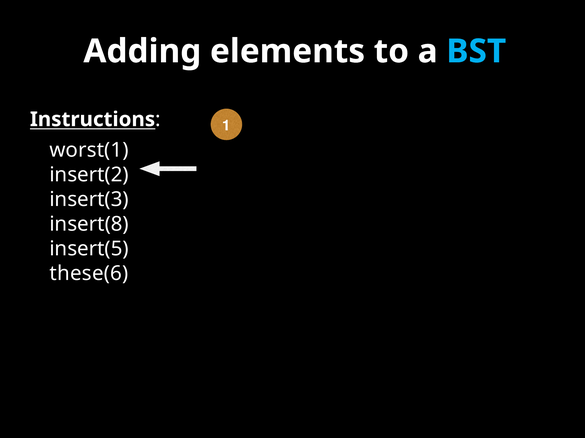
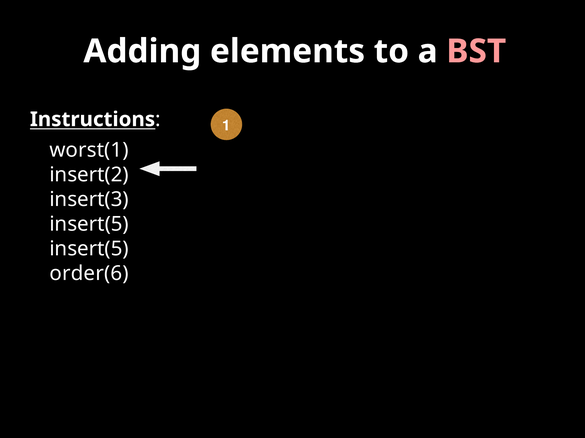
BST colour: light blue -> pink
insert(8 at (89, 224): insert(8 -> insert(5
these(6: these(6 -> order(6
